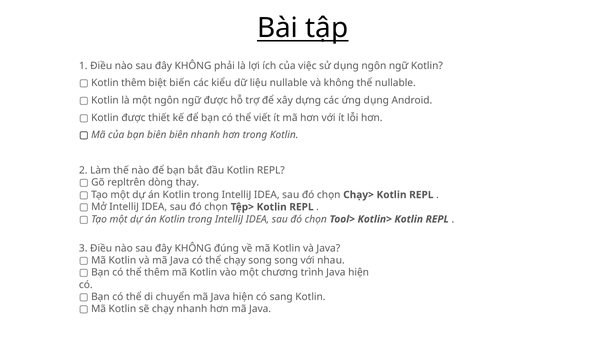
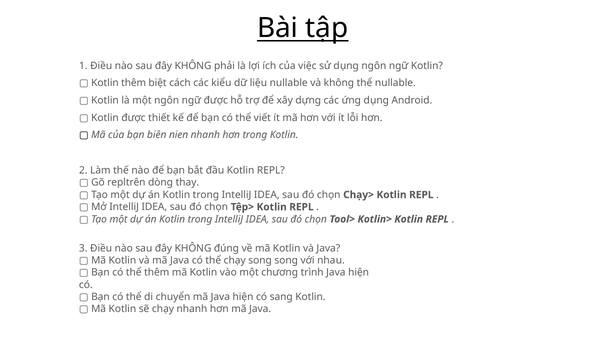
biến: biến -> cách
biên biên: biên -> nien
